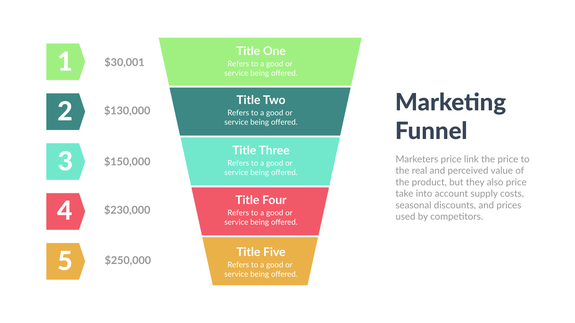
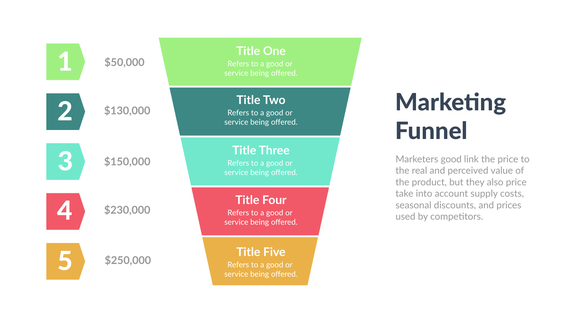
$30,001: $30,001 -> $50,000
Marketers price: price -> good
